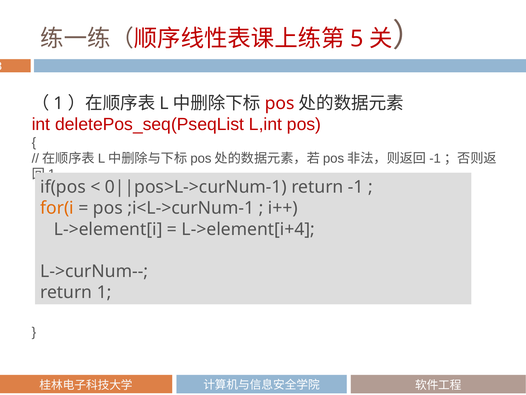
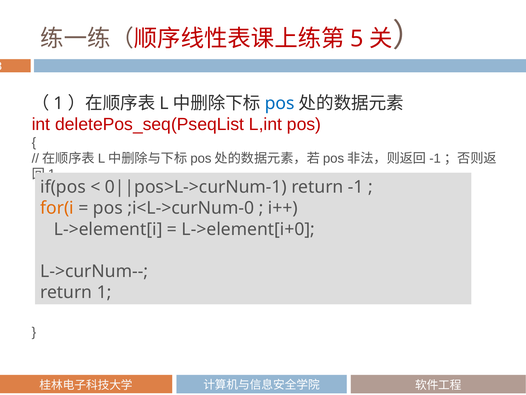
pos at (280, 103) colour: red -> blue
;i<L->curNum-1: ;i<L->curNum-1 -> ;i<L->curNum-0
L->element[i+4: L->element[i+4 -> L->element[i+0
